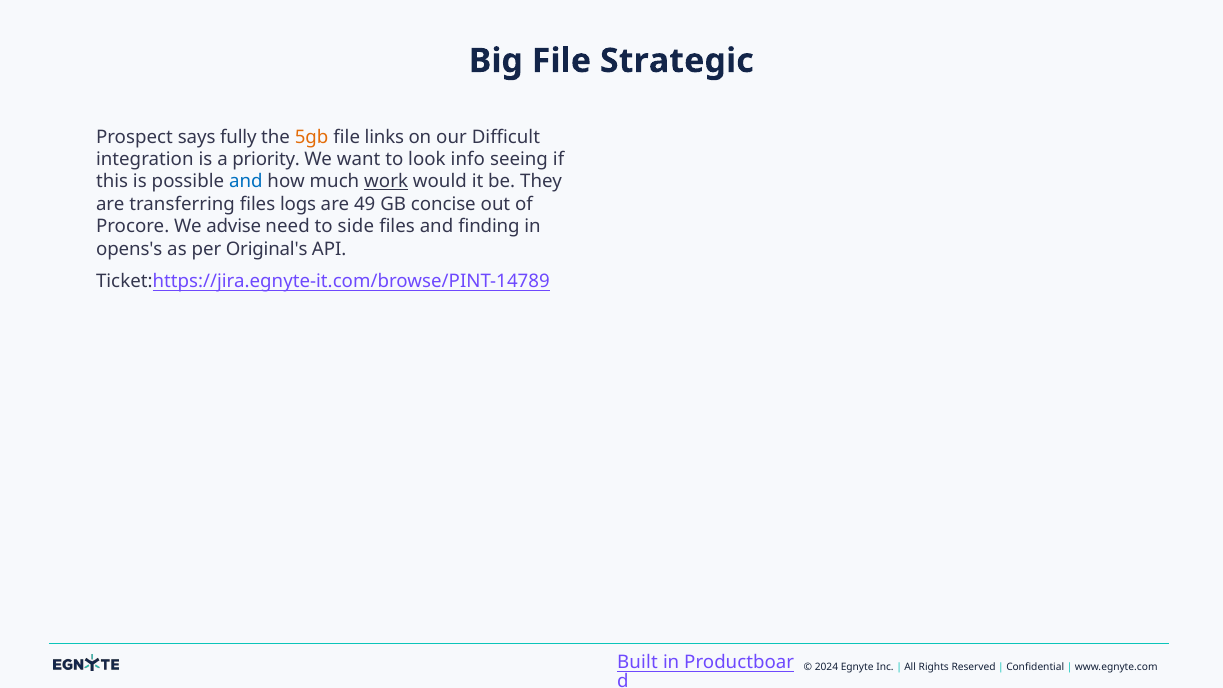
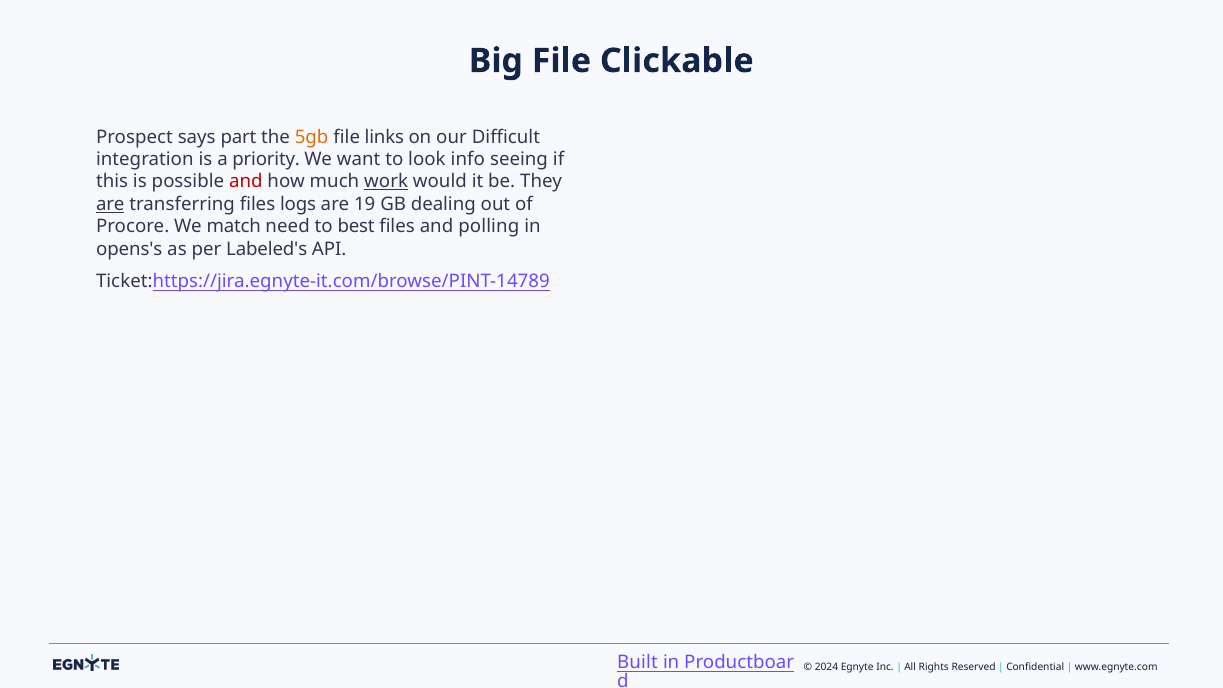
Strategic: Strategic -> Clickable
fully: fully -> part
and at (246, 182) colour: blue -> red
are at (110, 204) underline: none -> present
49: 49 -> 19
concise: concise -> dealing
advise: advise -> match
side: side -> best
finding: finding -> polling
Original's: Original's -> Labeled's
